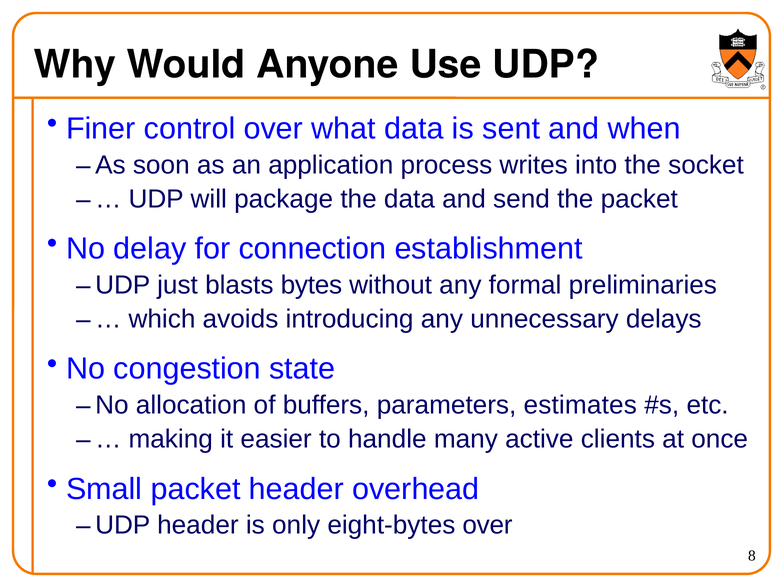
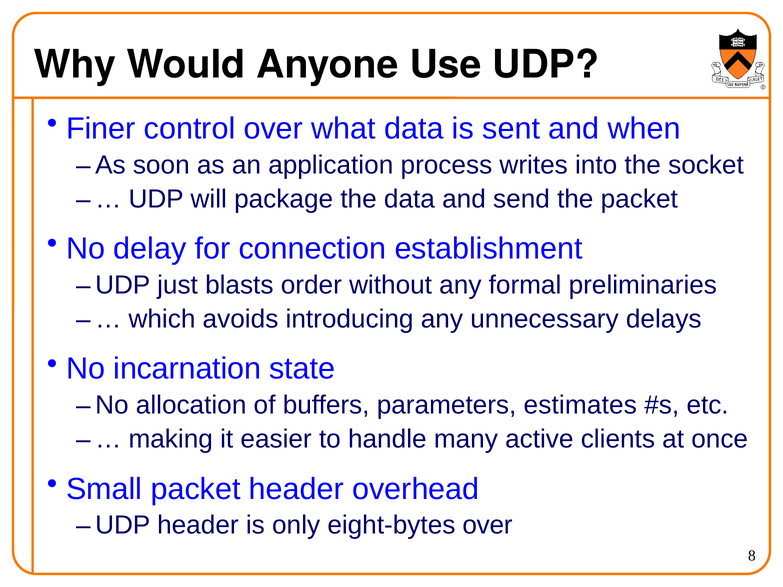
bytes: bytes -> order
congestion: congestion -> incarnation
